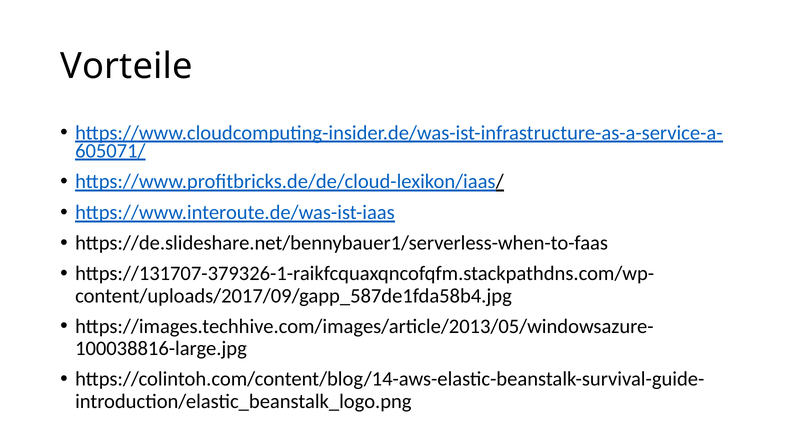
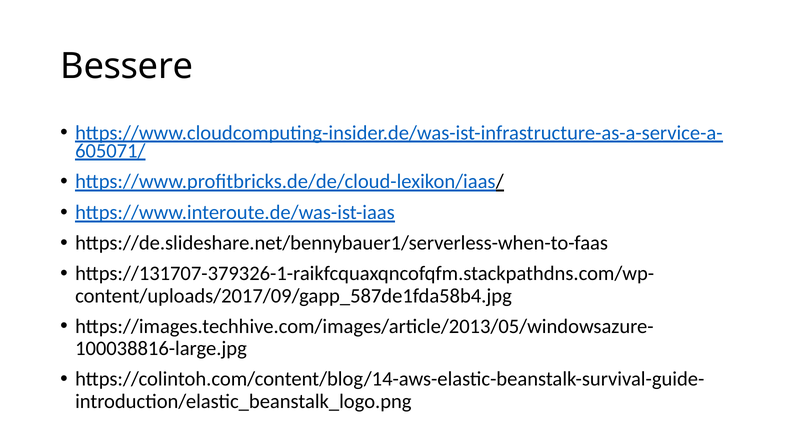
Vorteile: Vorteile -> Bessere
